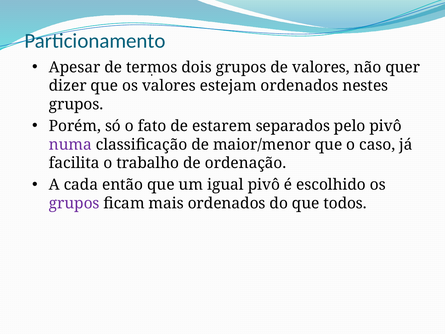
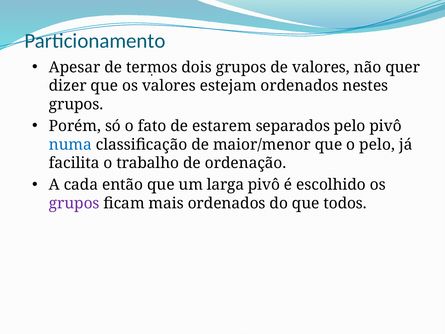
numa colour: purple -> blue
o caso: caso -> pelo
igual: igual -> larga
